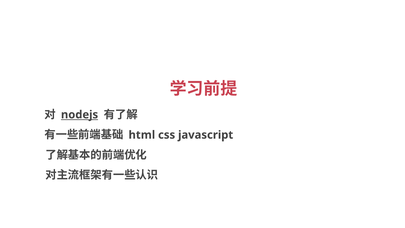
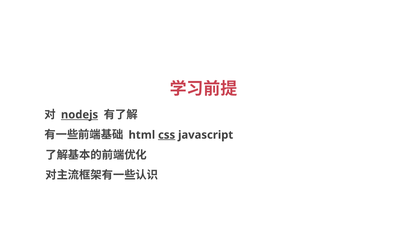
css underline: none -> present
